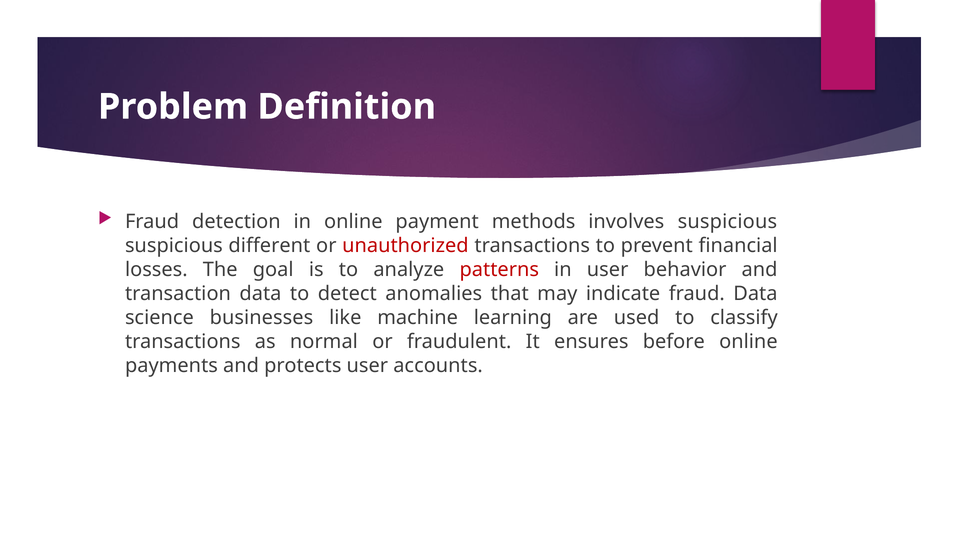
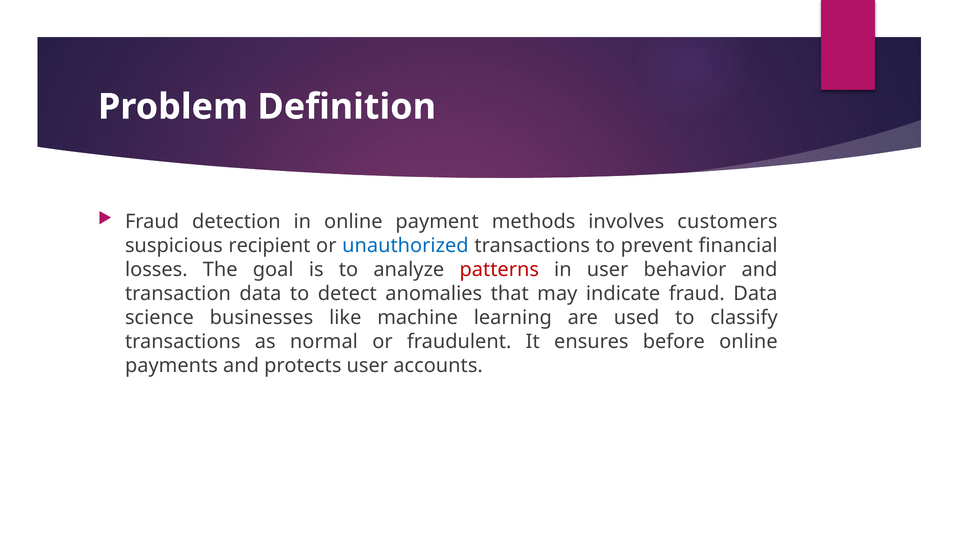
involves suspicious: suspicious -> customers
different: different -> recipient
unauthorized colour: red -> blue
